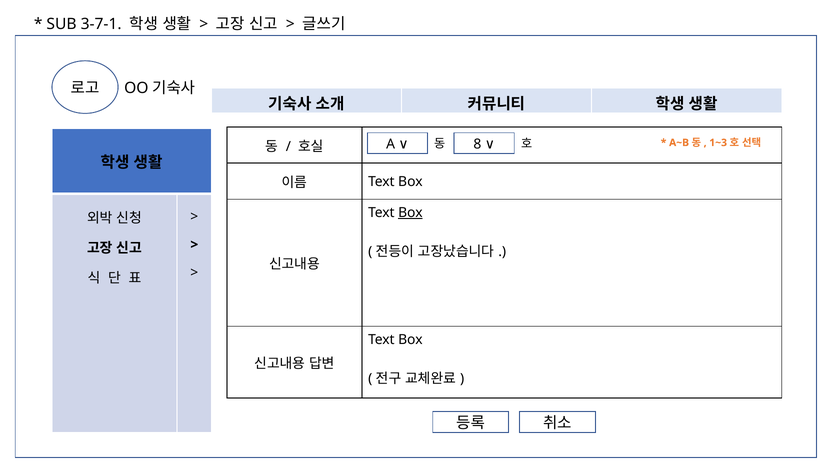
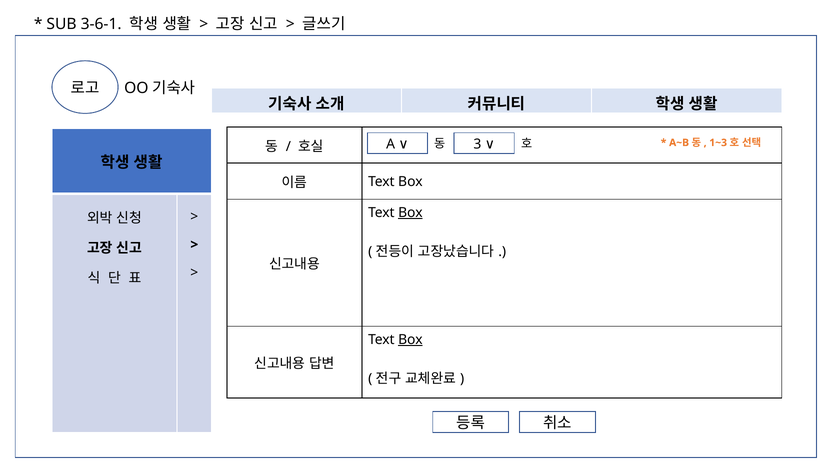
3-7-1: 3-7-1 -> 3-6-1
8: 8 -> 3
Box at (410, 340) underline: none -> present
